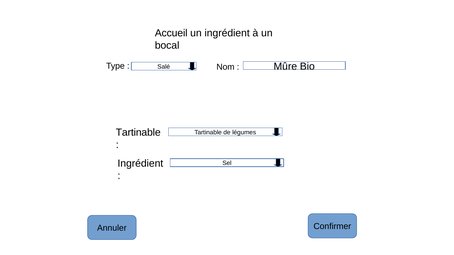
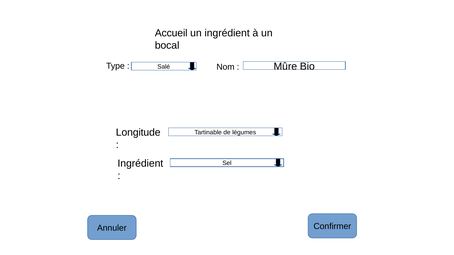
Tartinable at (138, 133): Tartinable -> Longitude
